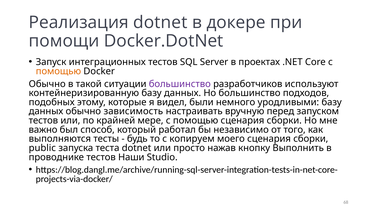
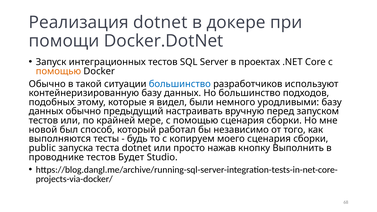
большинство at (180, 84) colour: purple -> blue
зависимость: зависимость -> предыдущий
важно: важно -> новой
Наши: Наши -> Будет
